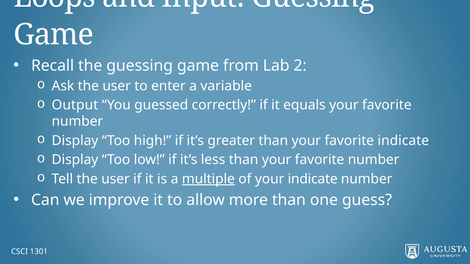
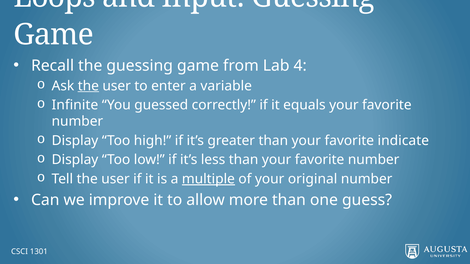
2: 2 -> 4
the at (88, 86) underline: none -> present
Output: Output -> Infinite
your indicate: indicate -> original
